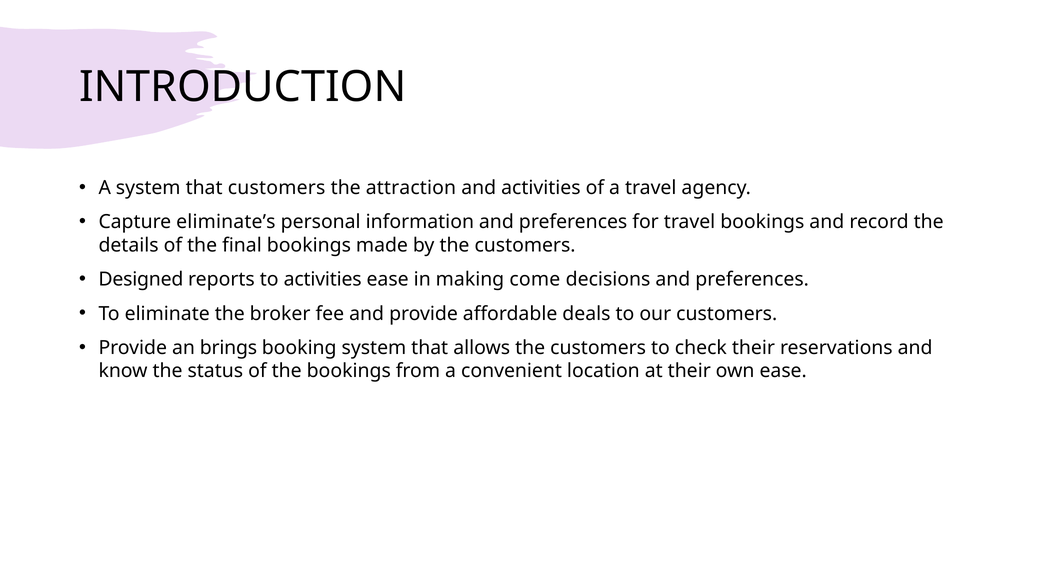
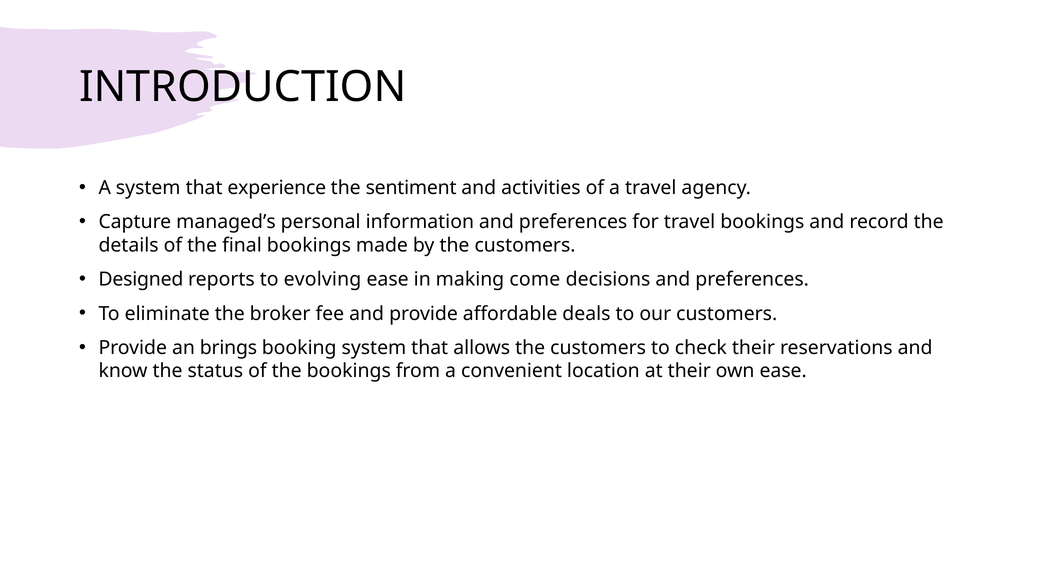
that customers: customers -> experience
attraction: attraction -> sentiment
eliminate’s: eliminate’s -> managed’s
to activities: activities -> evolving
